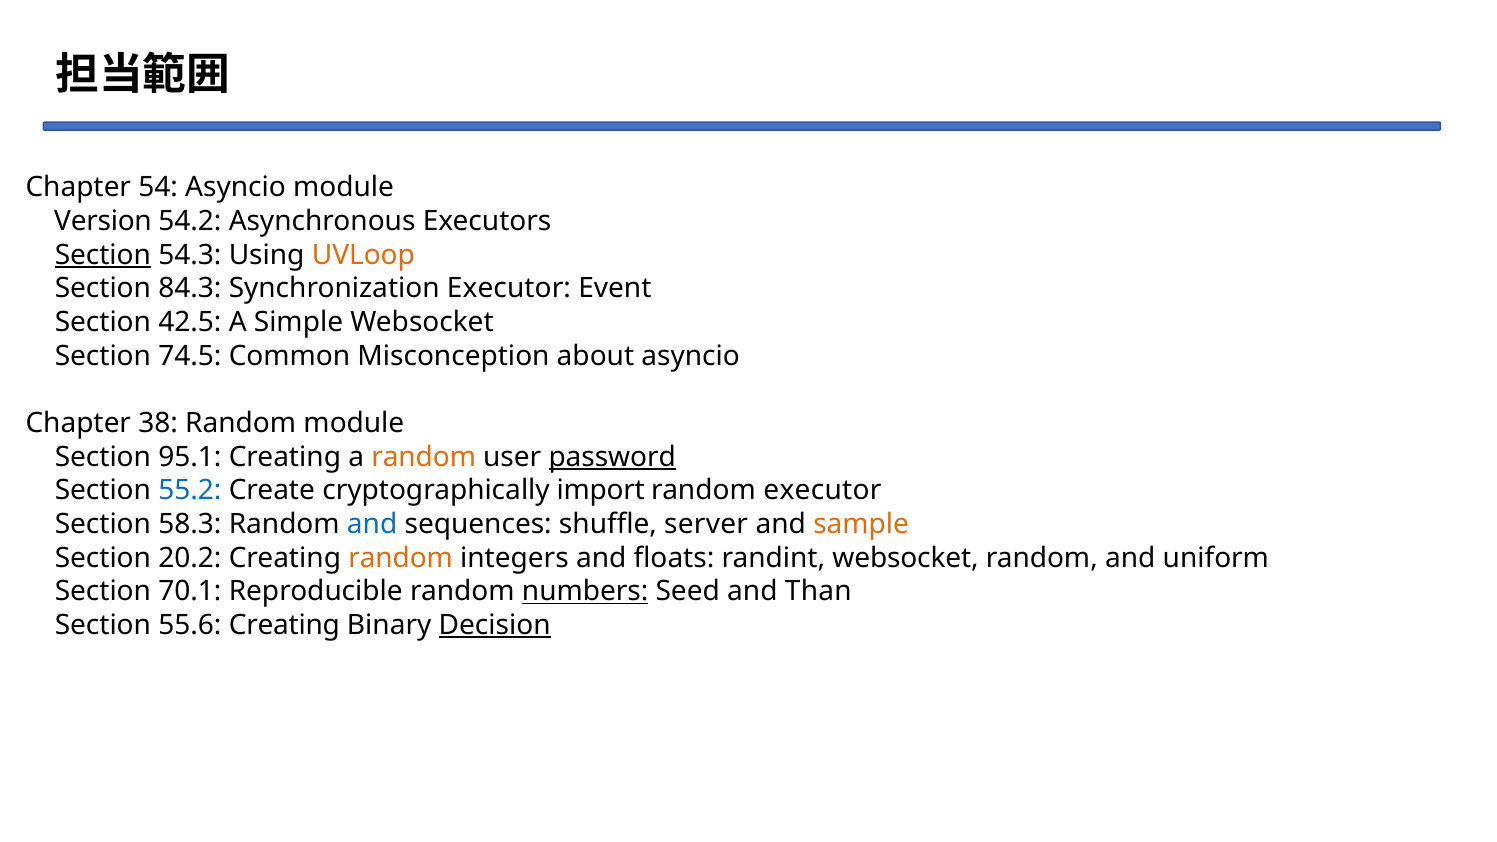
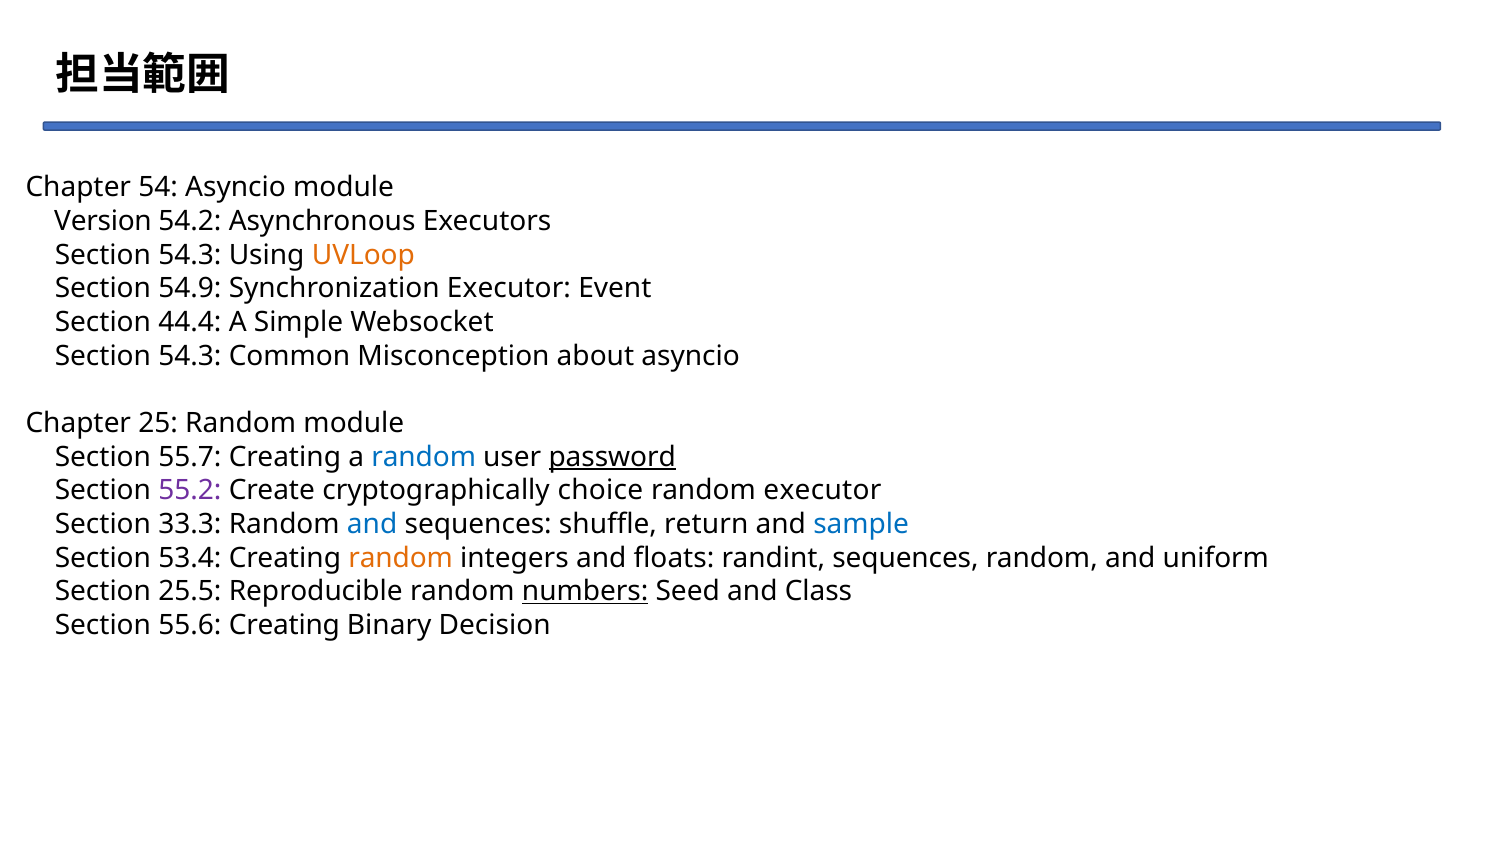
Section at (103, 255) underline: present -> none
84.3: 84.3 -> 54.9
42.5: 42.5 -> 44.4
74.5 at (190, 356): 74.5 -> 54.3
38: 38 -> 25
95.1: 95.1 -> 55.7
random at (424, 457) colour: orange -> blue
55.2 colour: blue -> purple
import: import -> choice
58.3: 58.3 -> 33.3
server: server -> return
sample colour: orange -> blue
20.2: 20.2 -> 53.4
randint websocket: websocket -> sequences
70.1: 70.1 -> 25.5
Than: Than -> Class
Decision underline: present -> none
